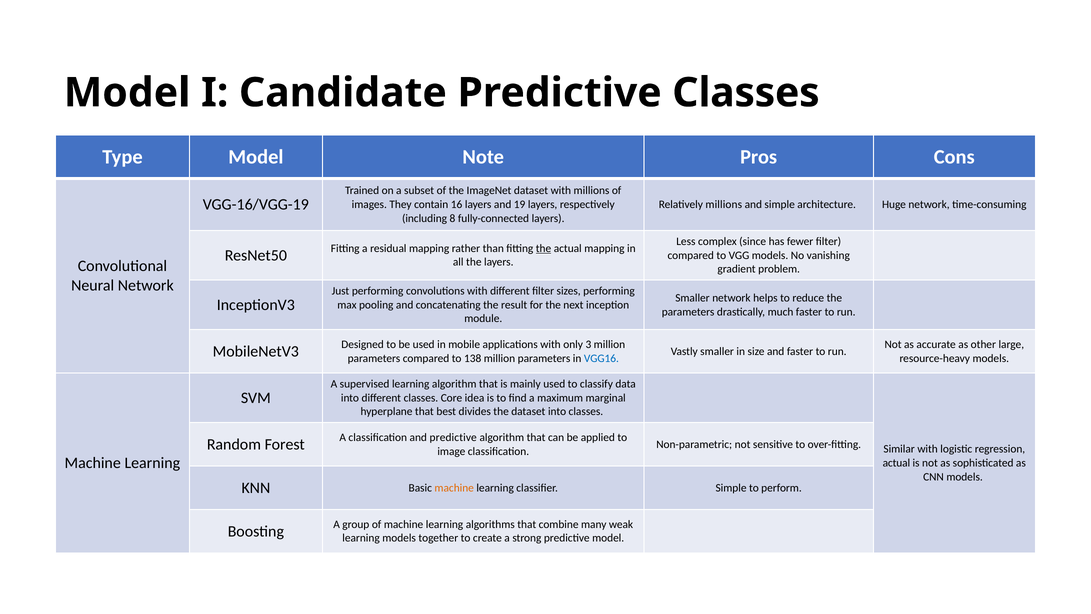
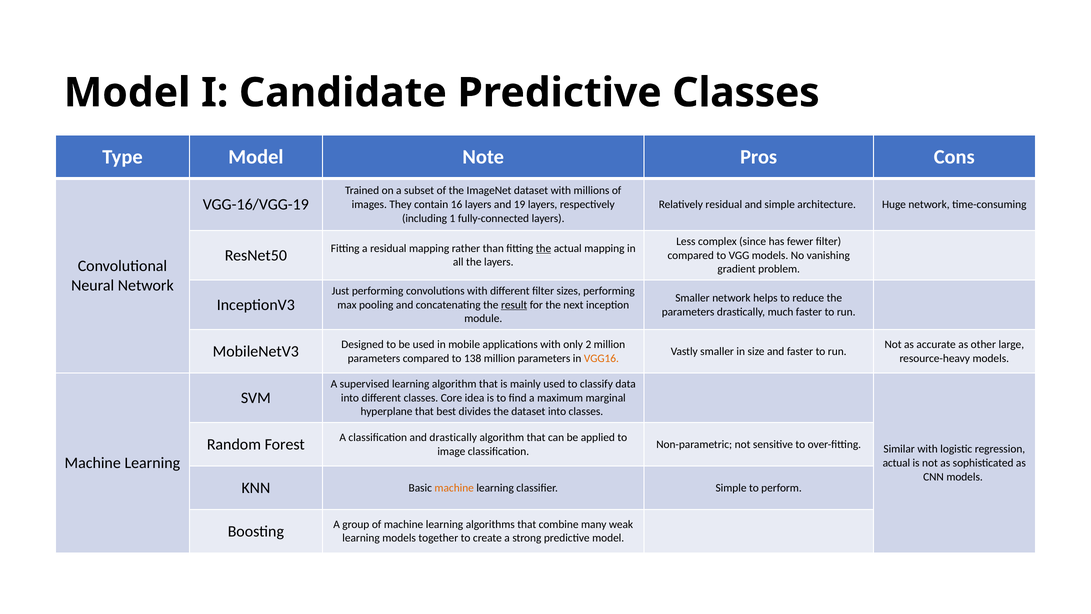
Relatively millions: millions -> residual
8: 8 -> 1
result underline: none -> present
3: 3 -> 2
VGG16 colour: blue -> orange
and predictive: predictive -> drastically
